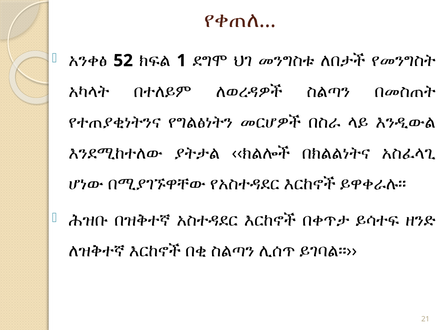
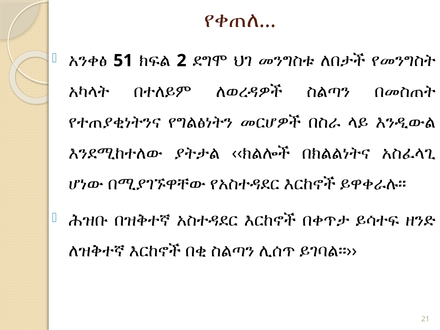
52: 52 -> 51
1: 1 -> 2
